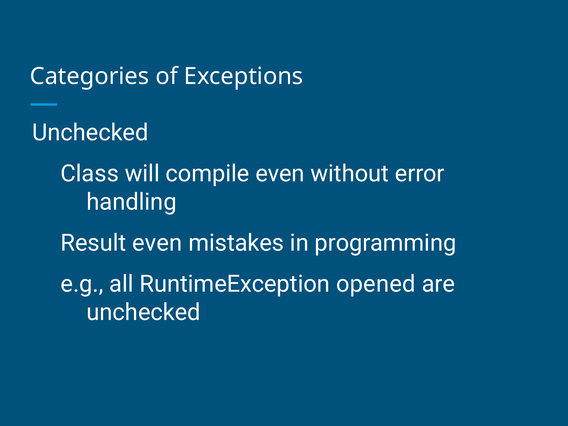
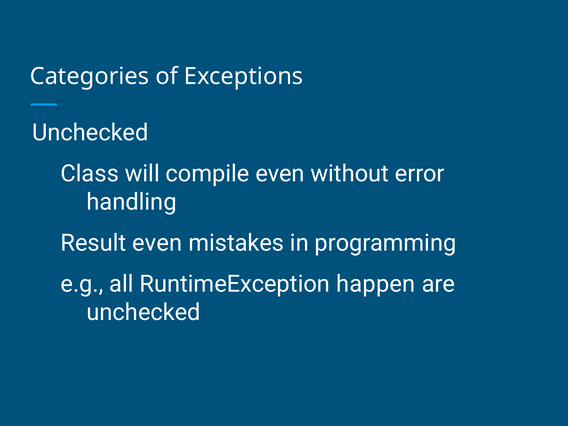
opened: opened -> happen
